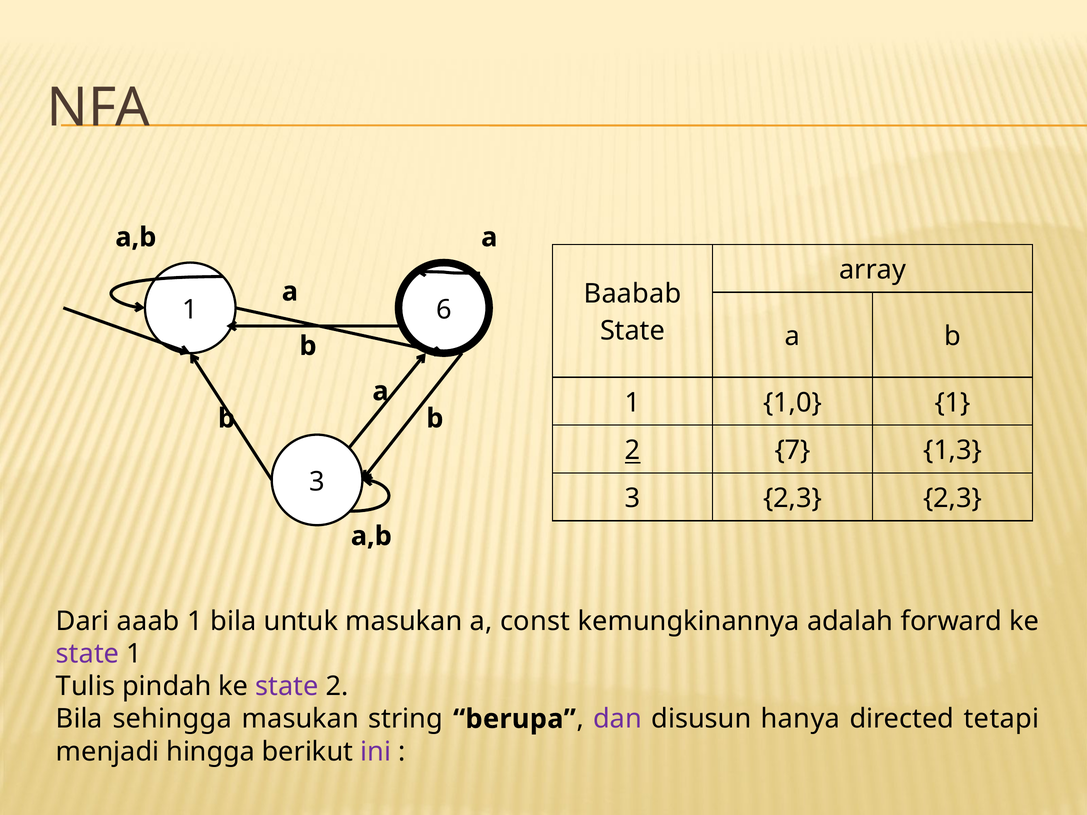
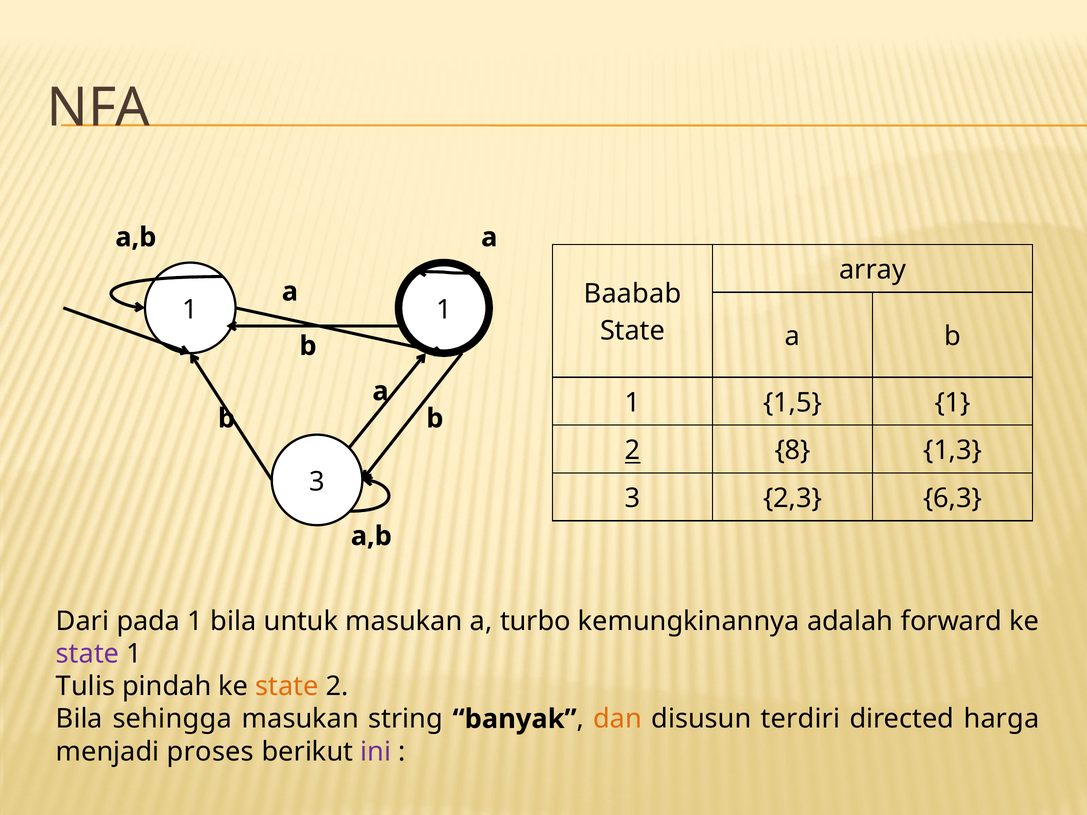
1 6: 6 -> 1
1,0: 1,0 -> 1,5
7: 7 -> 8
2,3 2,3: 2,3 -> 6,3
aaab: aaab -> pada
const: const -> turbo
state at (287, 687) colour: purple -> orange
berupa: berupa -> banyak
dan colour: purple -> orange
hanya: hanya -> terdiri
tetapi: tetapi -> harga
hingga: hingga -> proses
